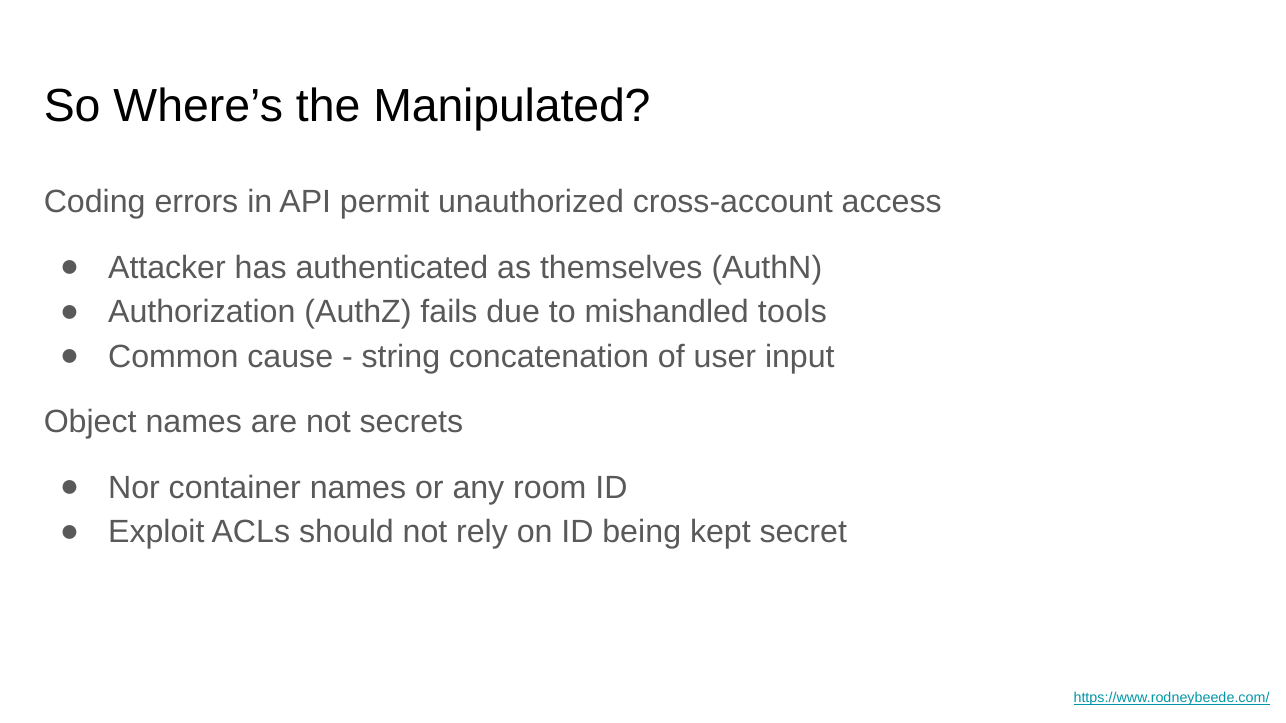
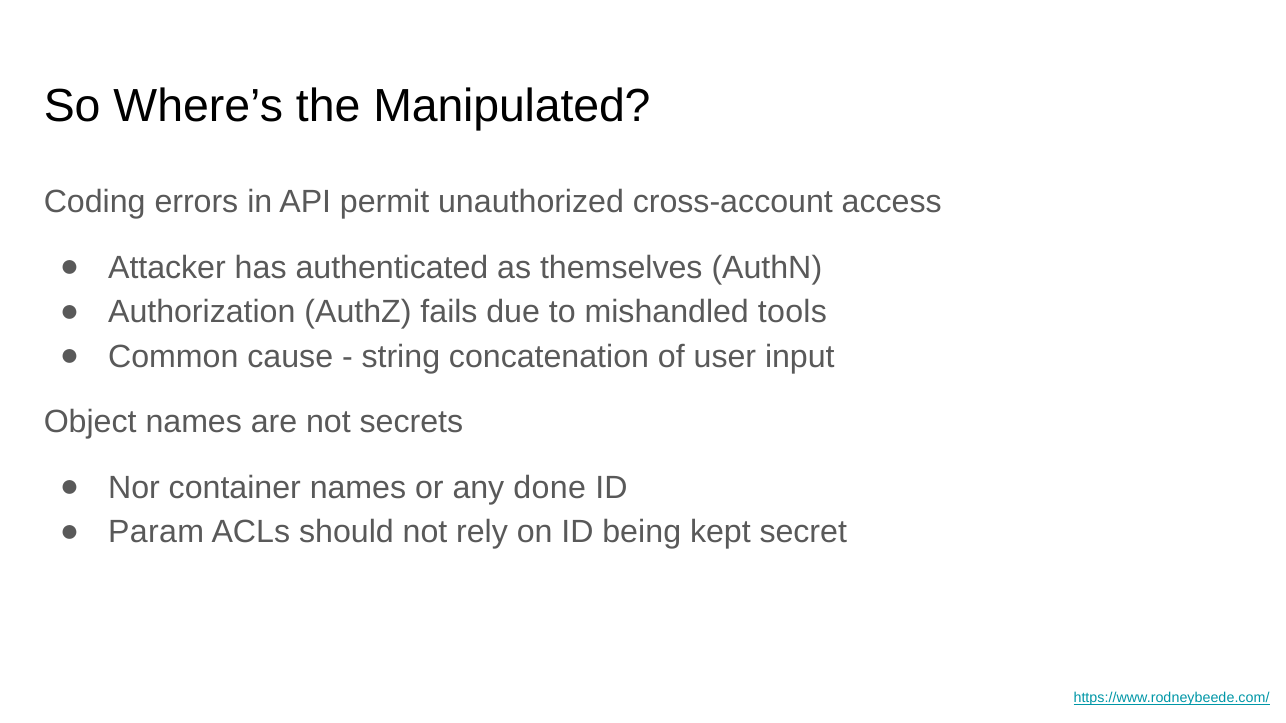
room: room -> done
Exploit: Exploit -> Param
